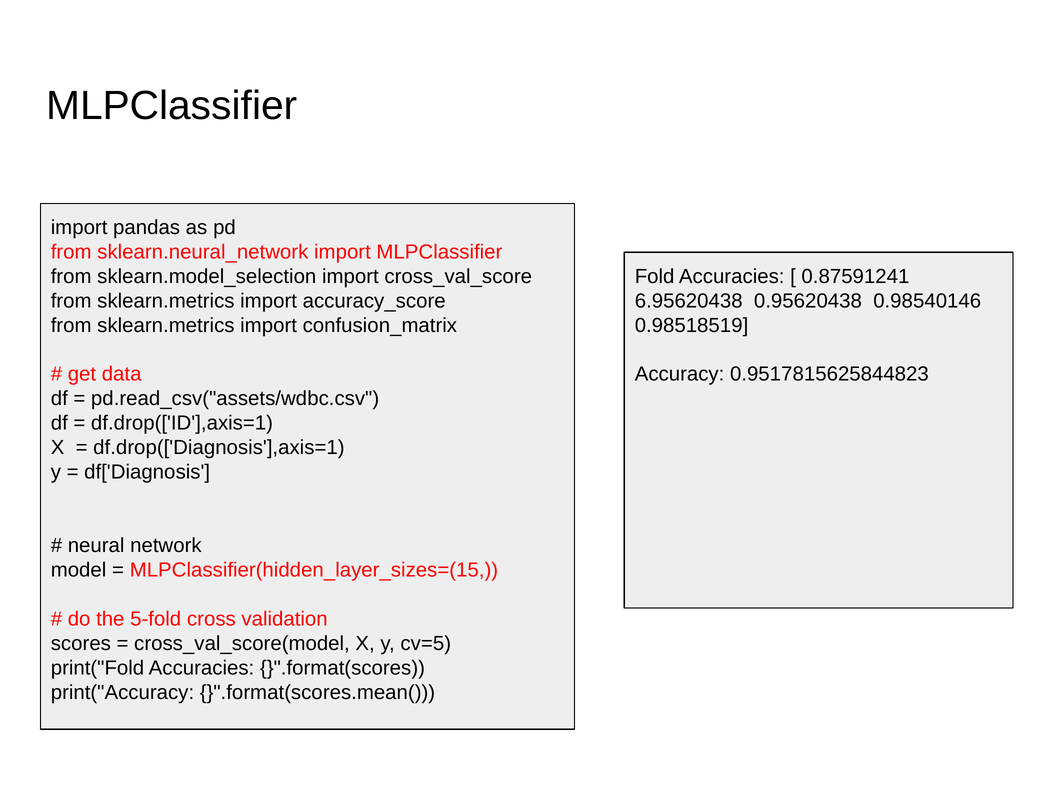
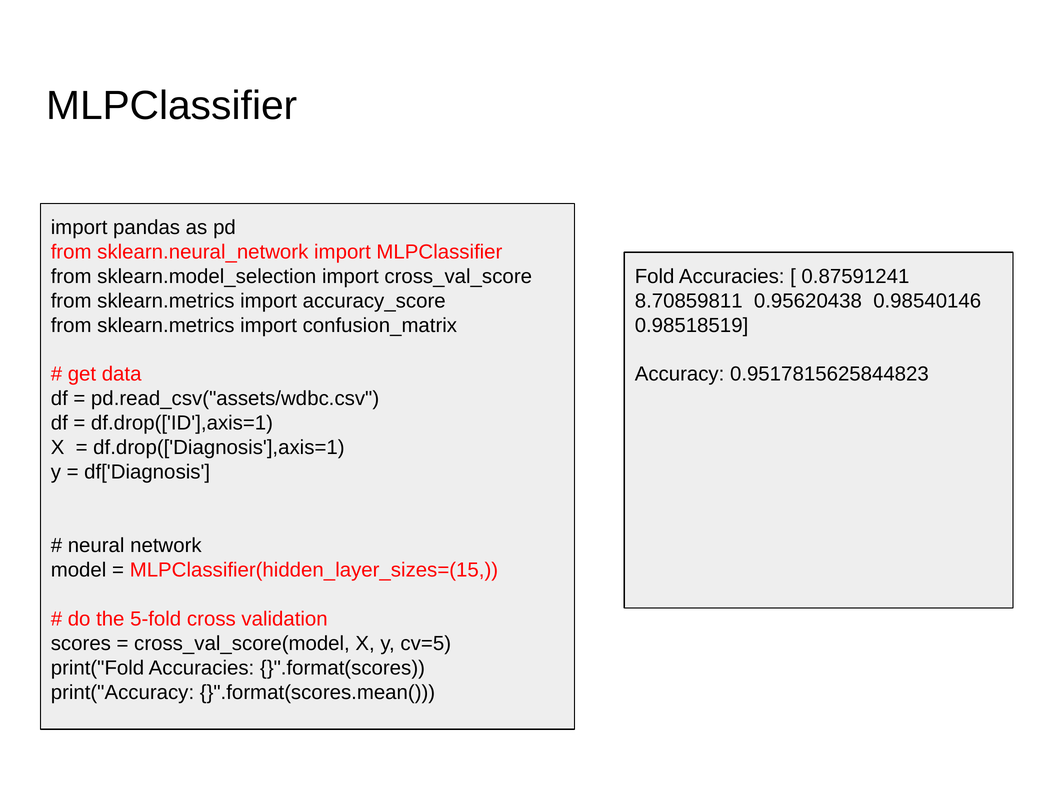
6.95620438: 6.95620438 -> 8.70859811
